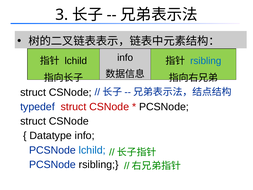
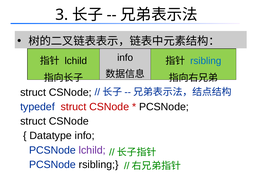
lchild at (92, 150) colour: blue -> purple
